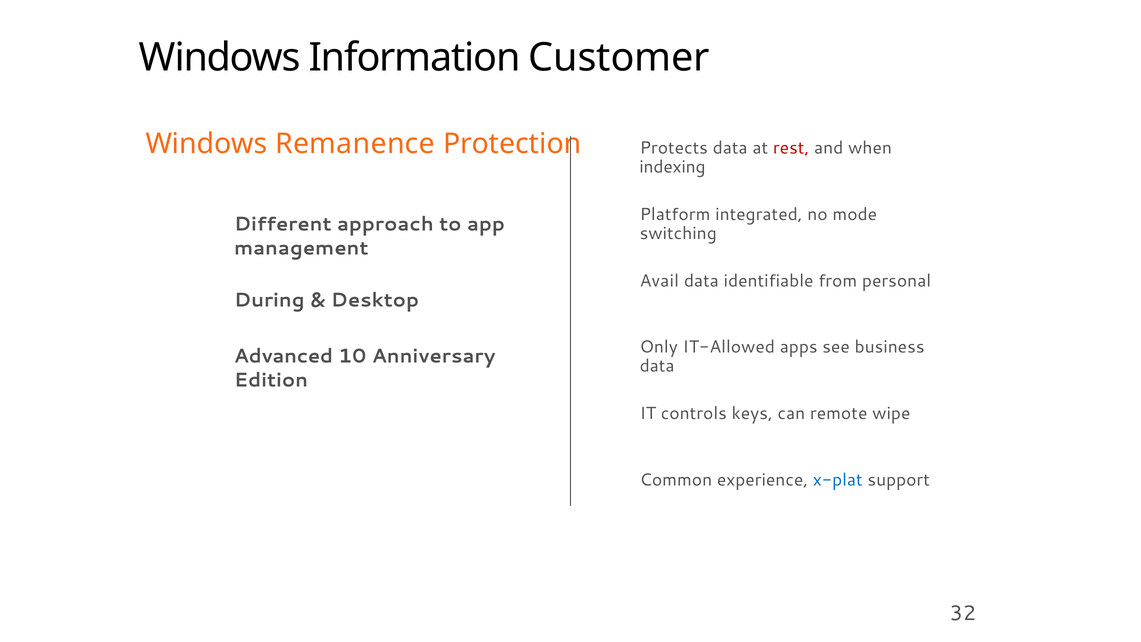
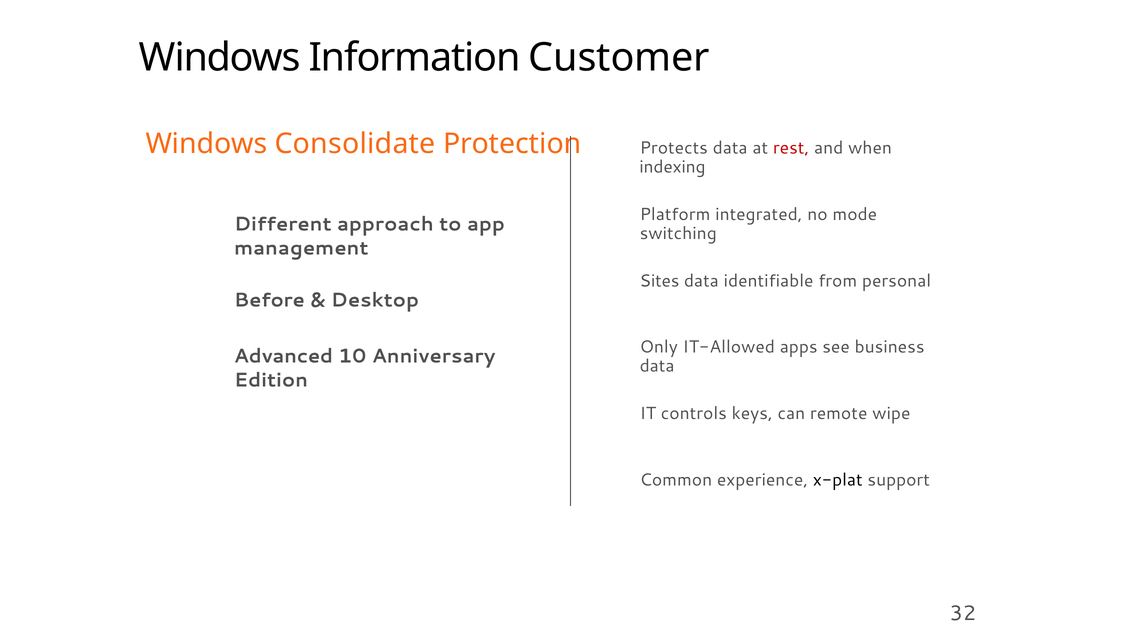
Remanence: Remanence -> Consolidate
Avail: Avail -> Sites
During: During -> Before
x-plat colour: blue -> black
